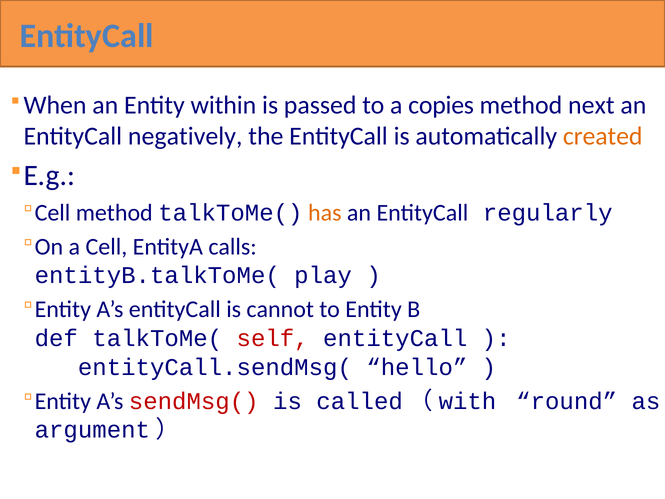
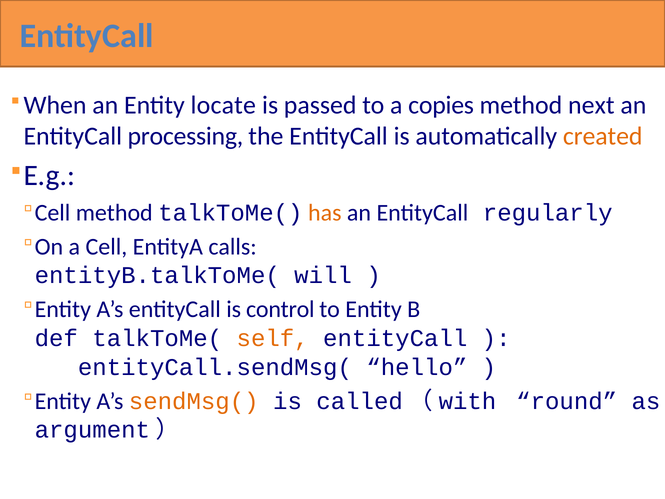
within: within -> locate
negatively: negatively -> processing
play: play -> will
cannot: cannot -> control
self colour: red -> orange
sendMsg( colour: red -> orange
